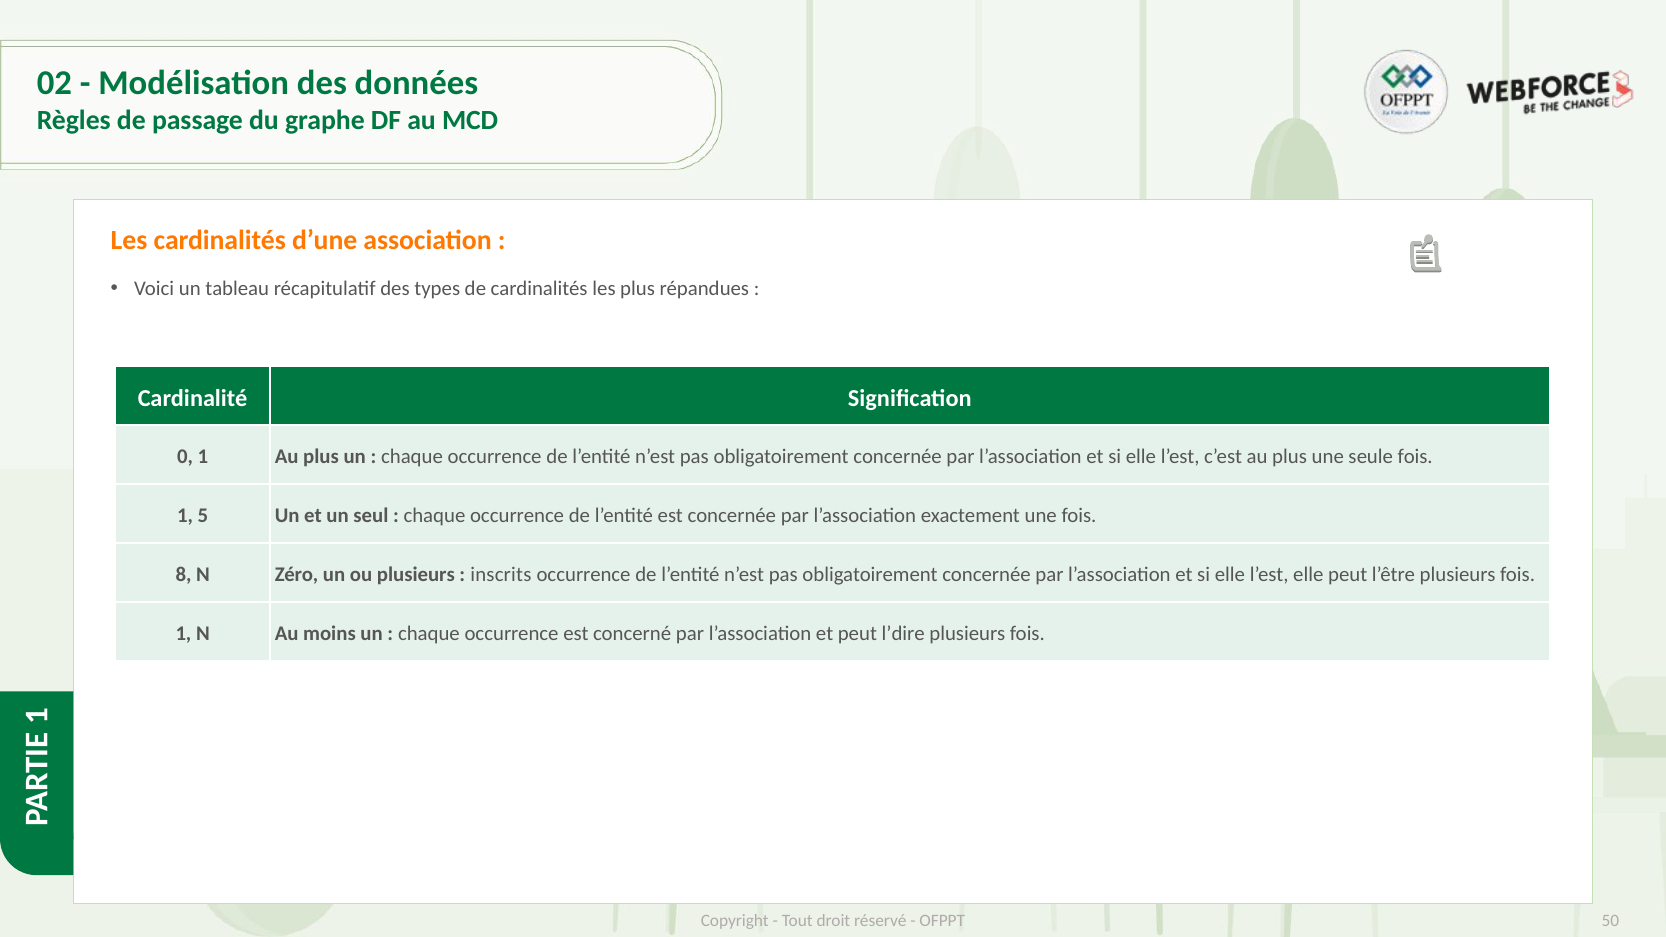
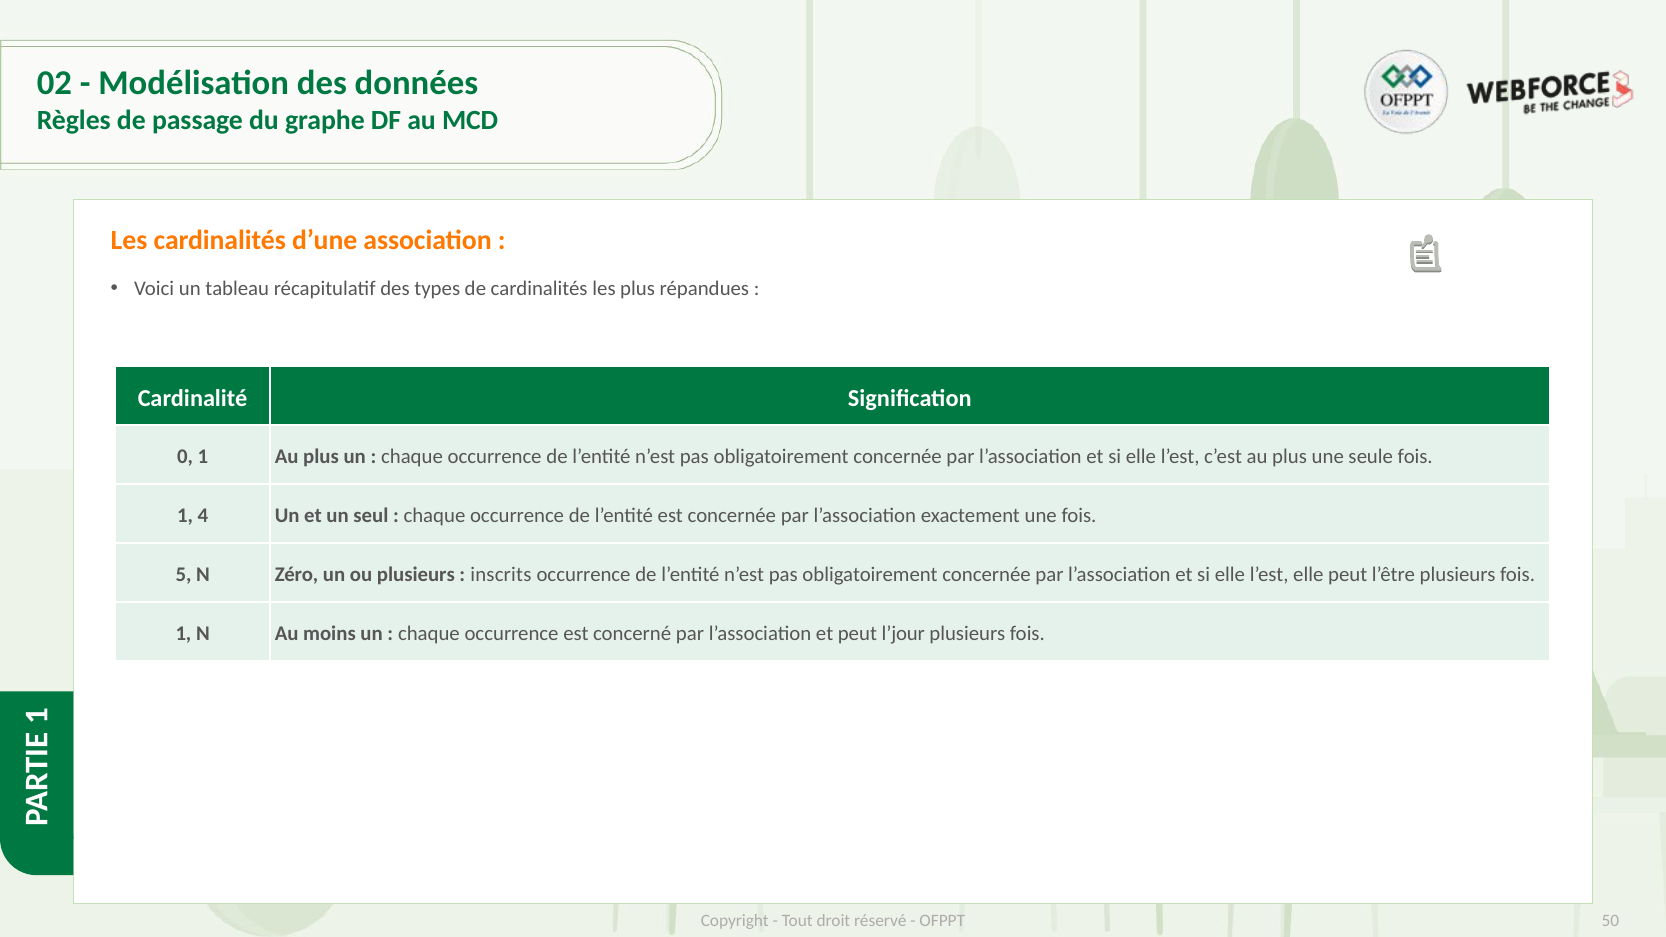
5: 5 -> 4
8: 8 -> 5
l’dire: l’dire -> l’jour
